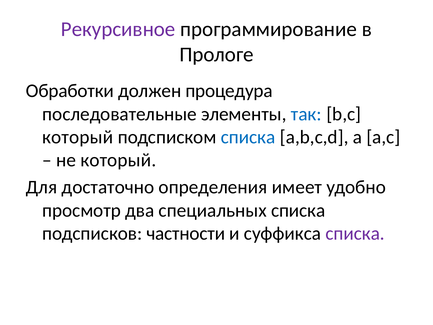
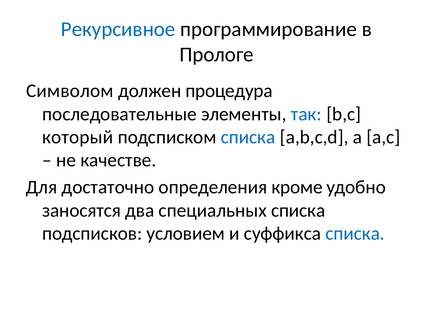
Рекурсивное colour: purple -> blue
Обработки: Обработки -> Символом
не который: который -> качестве
имеет: имеет -> кроме
просмотр: просмотр -> заносятся
частности: частности -> условием
списка at (355, 233) colour: purple -> blue
